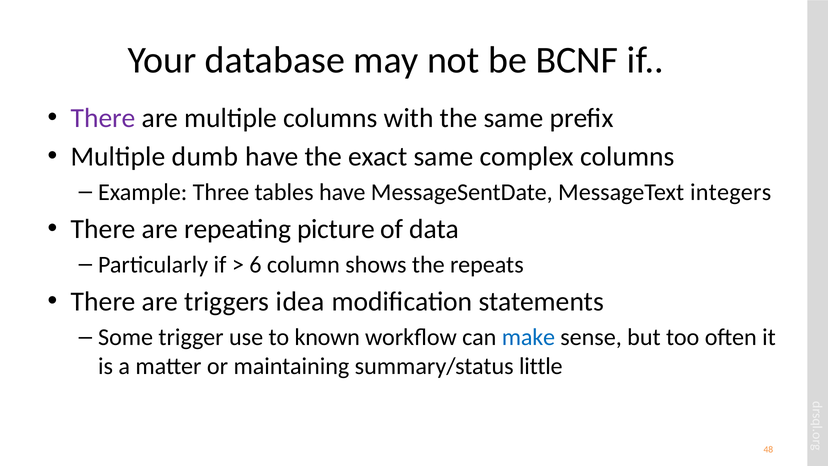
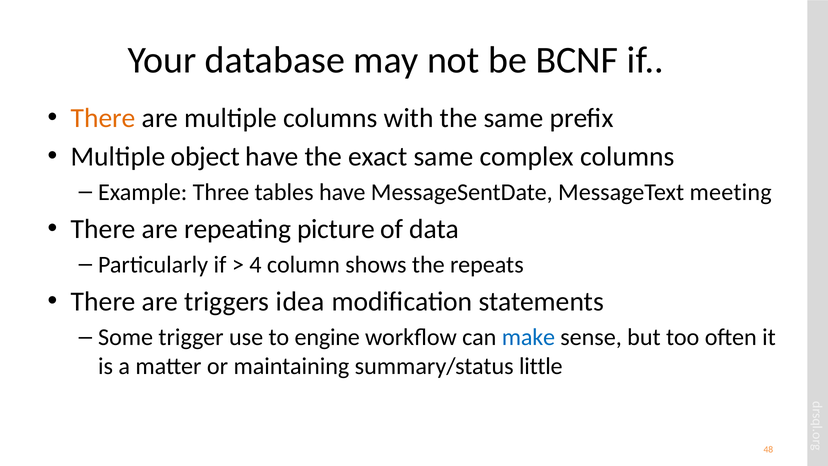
There at (103, 118) colour: purple -> orange
dumb: dumb -> object
integers: integers -> meeting
6: 6 -> 4
known: known -> engine
